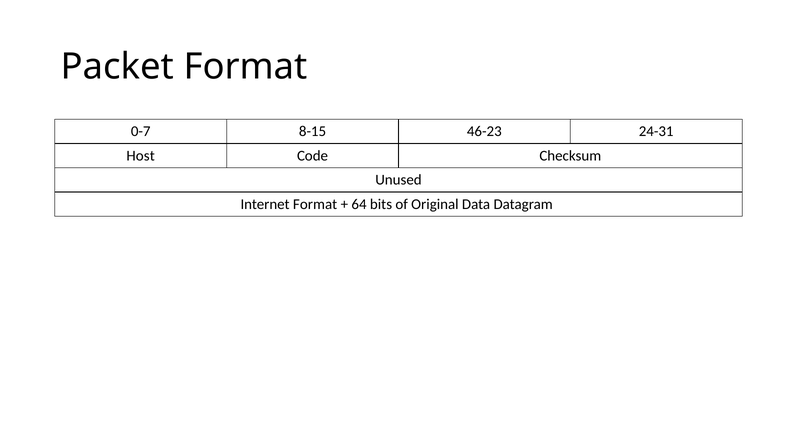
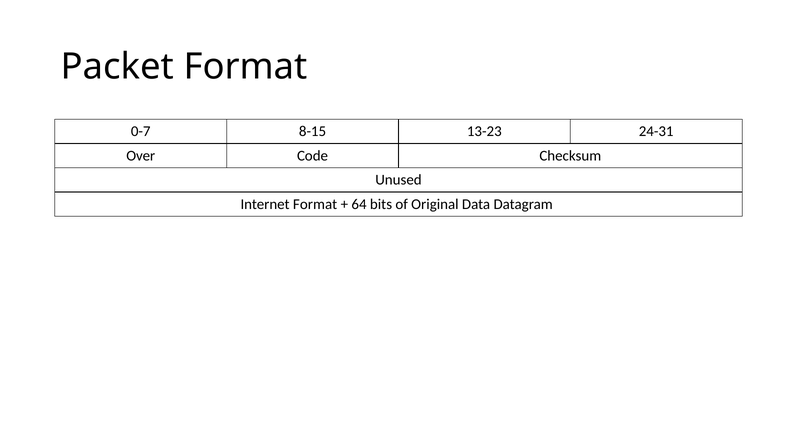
46-23: 46-23 -> 13-23
Host: Host -> Over
